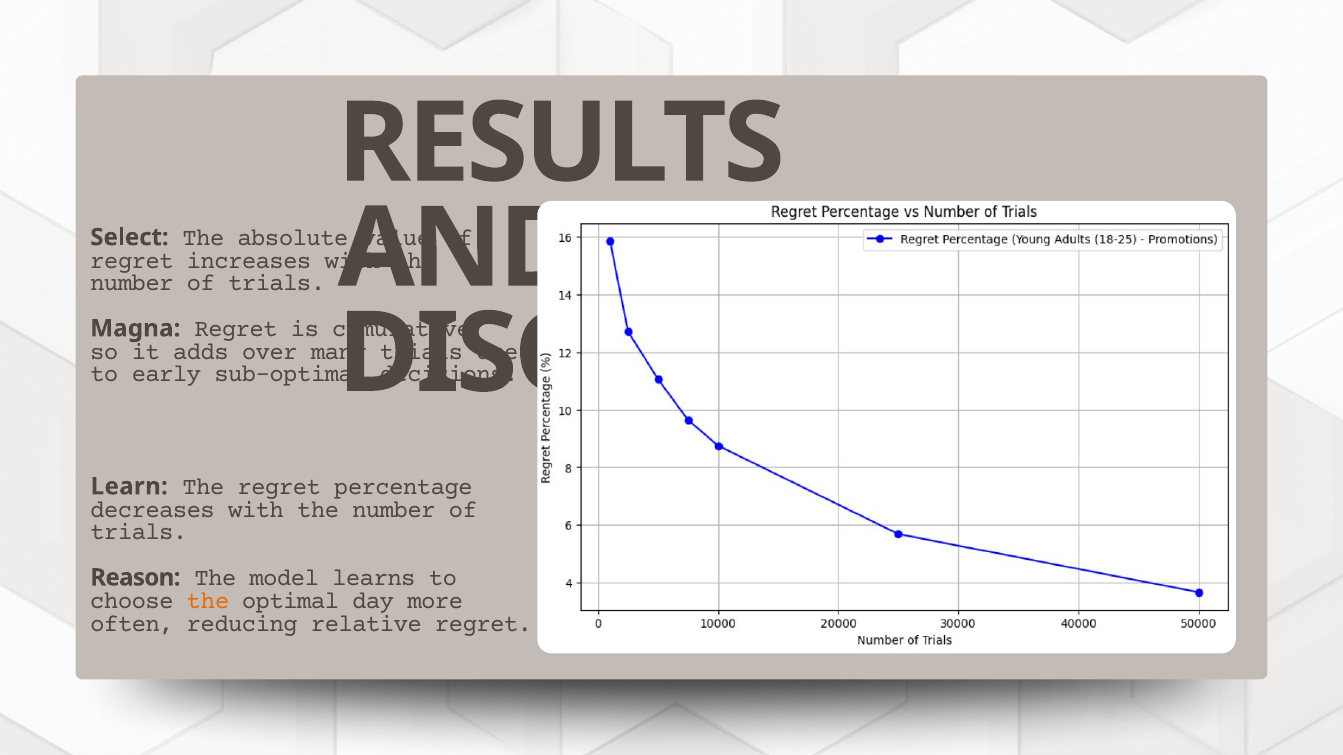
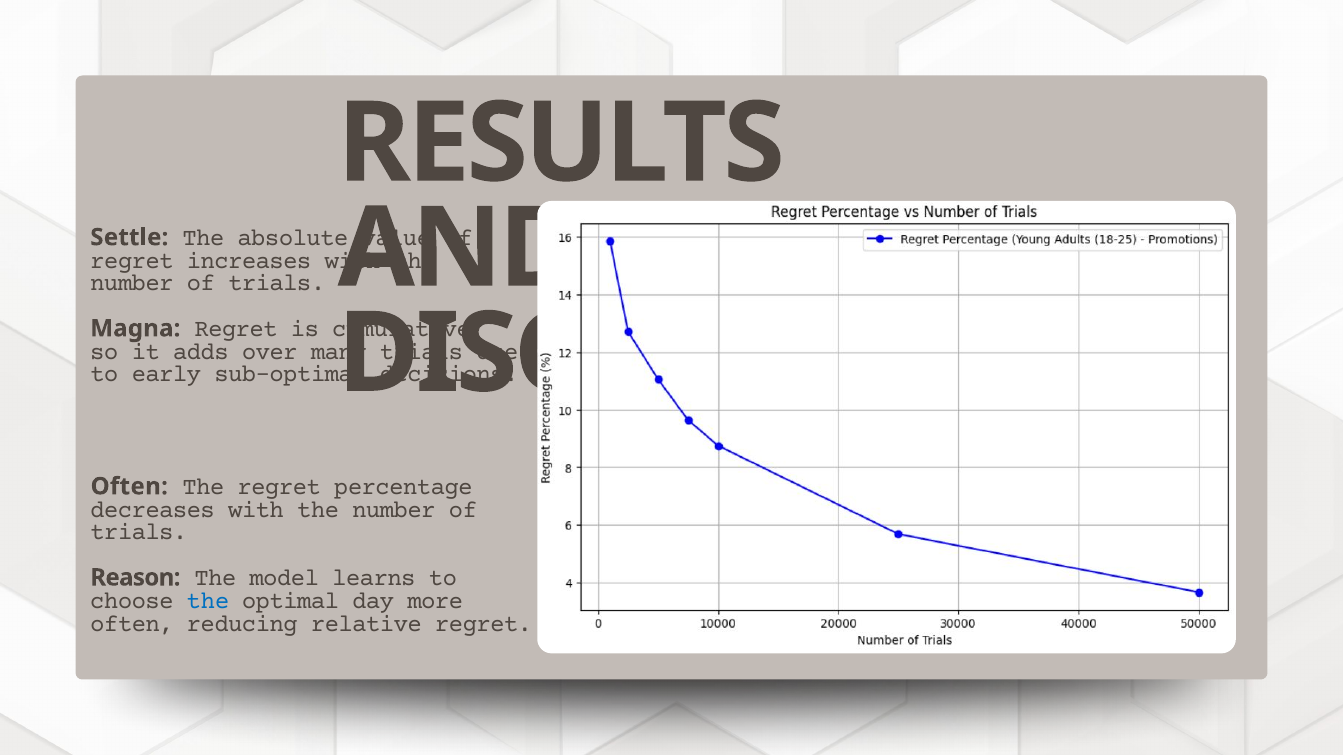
Select: Select -> Settle
Learn at (129, 487): Learn -> Often
the at (208, 601) colour: orange -> blue
